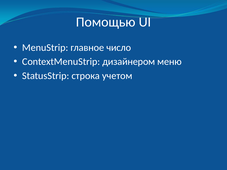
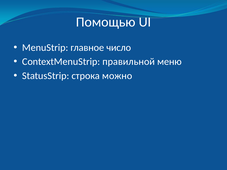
дизайнером: дизайнером -> правильной
учетом: учетом -> можно
